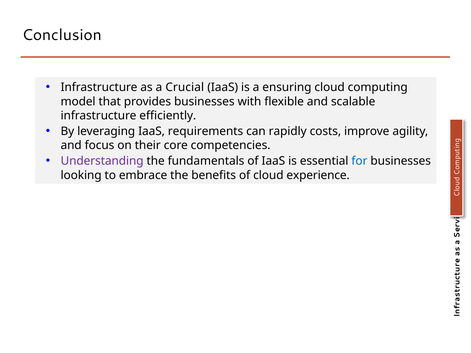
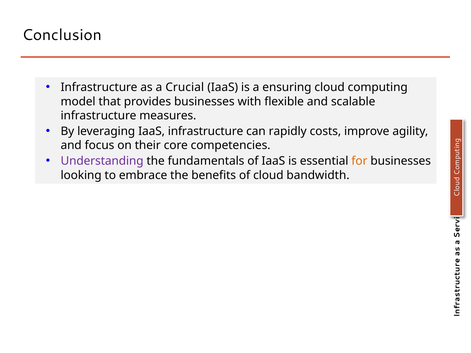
efficiently: efficiently -> measures
IaaS requirements: requirements -> infrastructure
for colour: blue -> orange
experience: experience -> bandwidth
